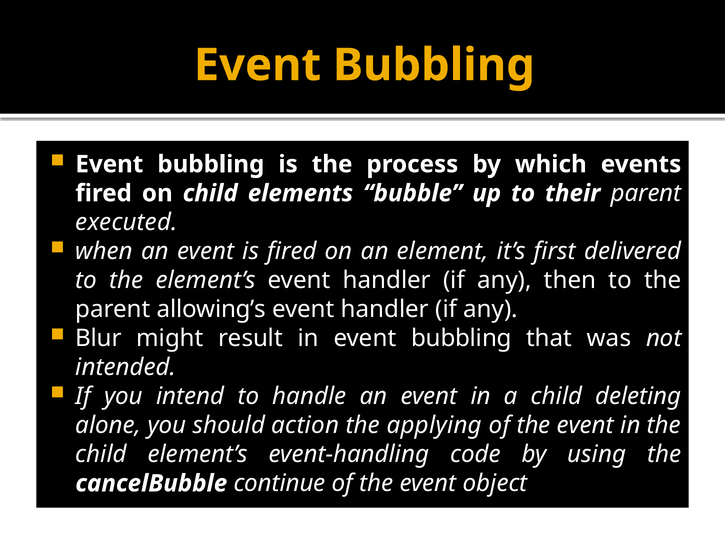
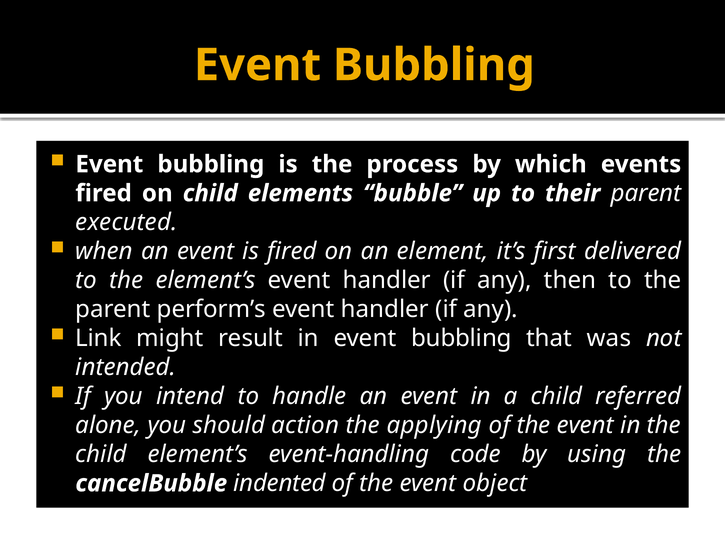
allowing’s: allowing’s -> perform’s
Blur: Blur -> Link
deleting: deleting -> referred
continue: continue -> indented
